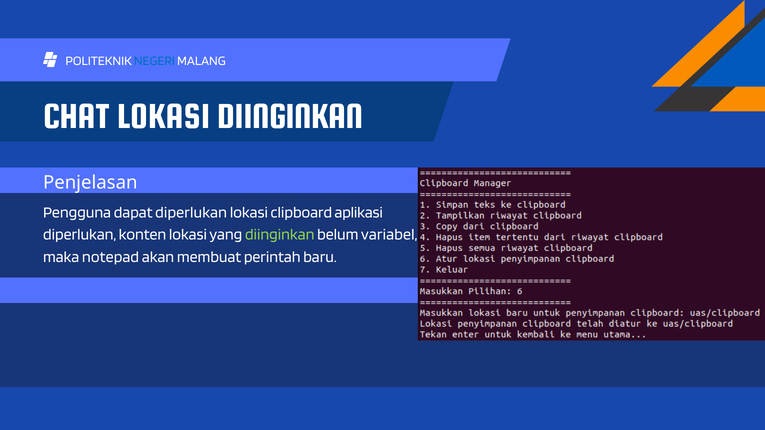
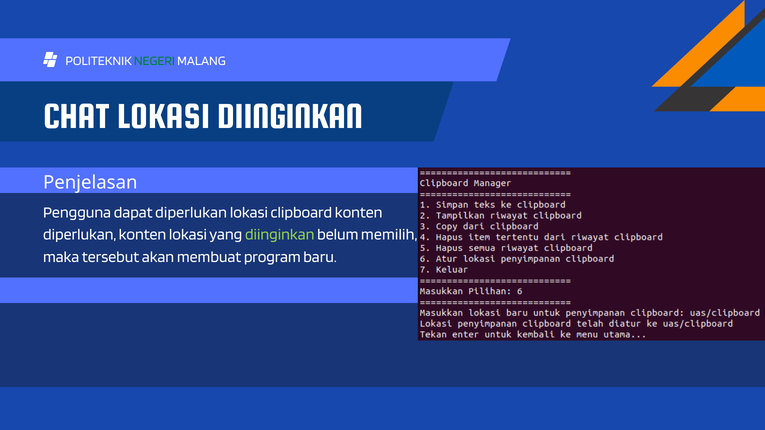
NEGERI colour: blue -> green
clipboard aplikasi: aplikasi -> konten
variabel: variabel -> memilih
notepad: notepad -> tersebut
perintah: perintah -> program
